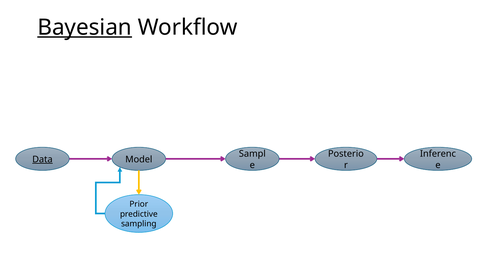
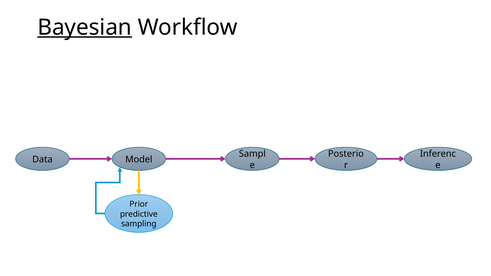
Data underline: present -> none
